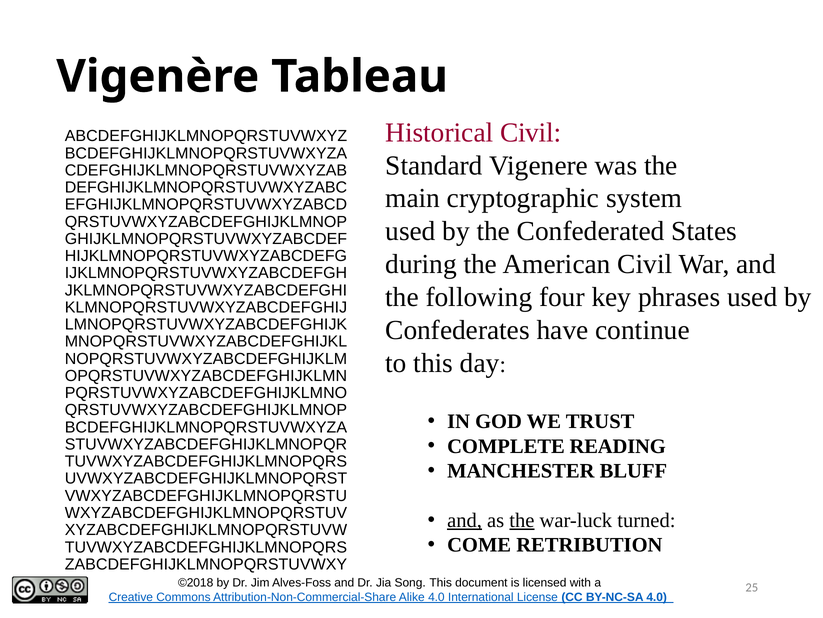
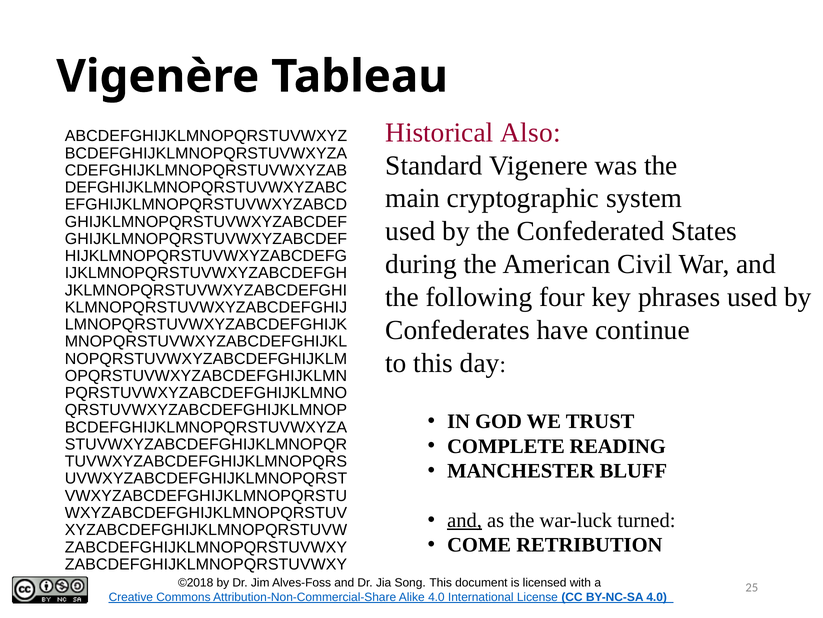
Historical Civil: Civil -> Also
QRSTUVWXYZABCDEFGHIJKLMNOP at (206, 221): QRSTUVWXYZABCDEFGHIJKLMNOP -> GHIJKLMNOPQRSTUVWXYZABCDEF
the at (522, 520) underline: present -> none
TUVWXYZABCDEFGHIJKLMNOPQRS at (206, 547): TUVWXYZABCDEFGHIJKLMNOPQRS -> ZABCDEFGHIJKLMNOPQRSTUVWXY
